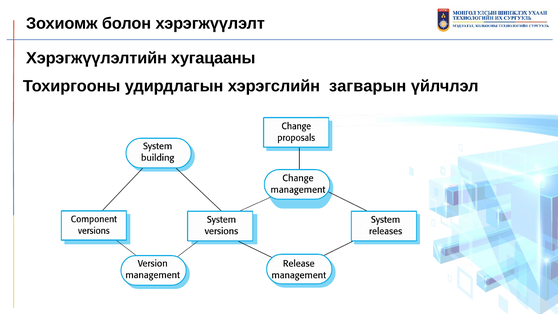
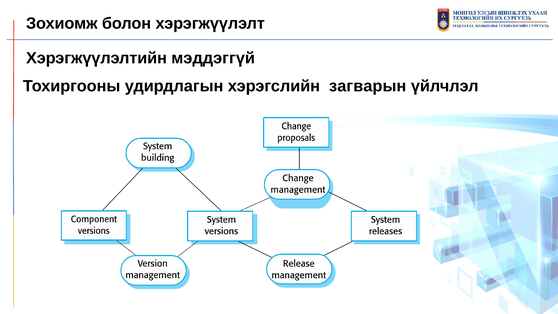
хугацааны: хугацааны -> мэддэггүй
